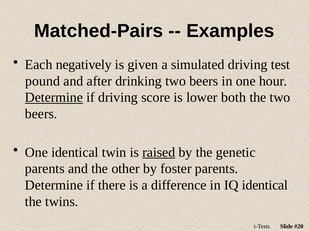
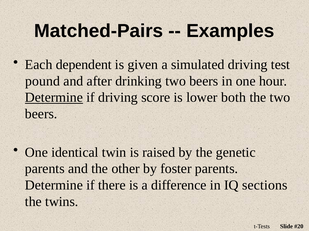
negatively: negatively -> dependent
raised underline: present -> none
IQ identical: identical -> sections
